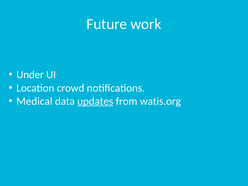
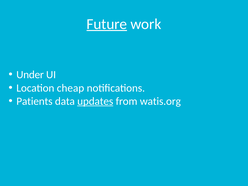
Future underline: none -> present
crowd: crowd -> cheap
Medical: Medical -> Patients
